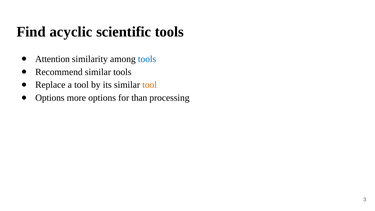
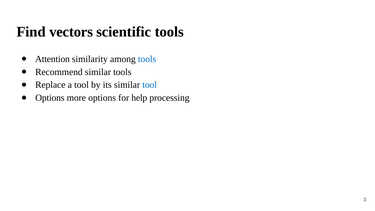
acyclic: acyclic -> vectors
tool at (150, 85) colour: orange -> blue
than: than -> help
